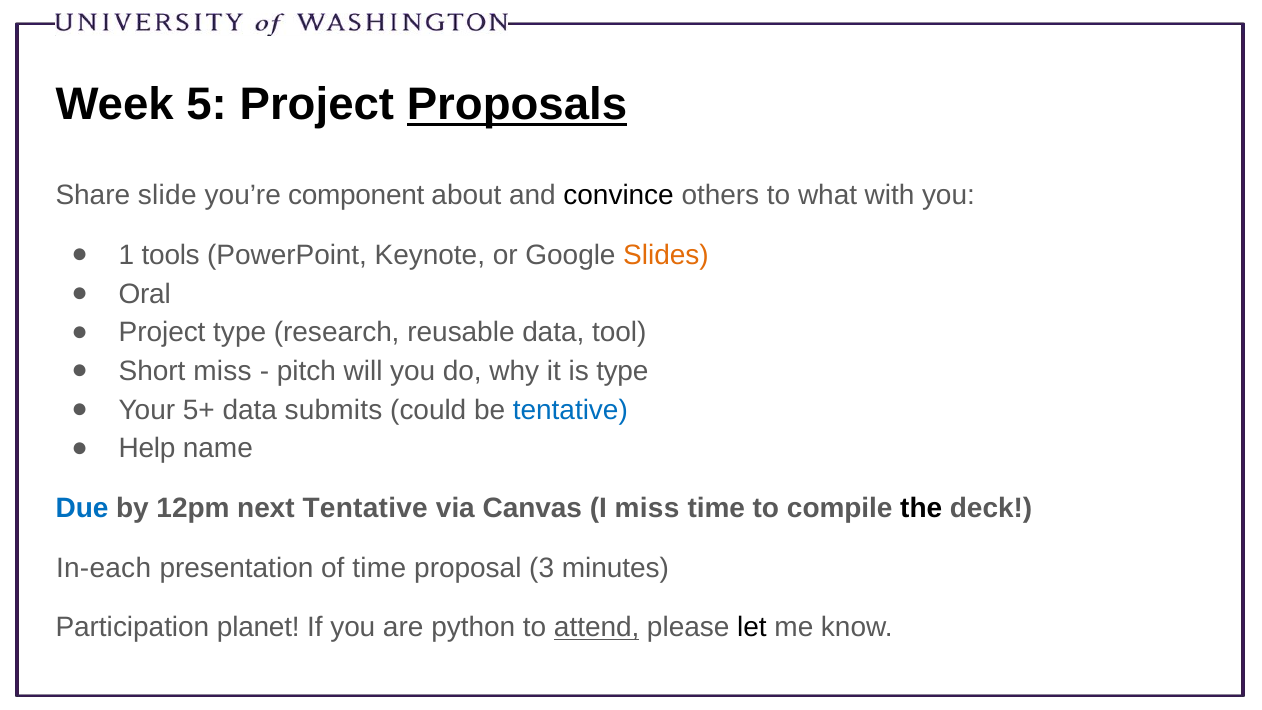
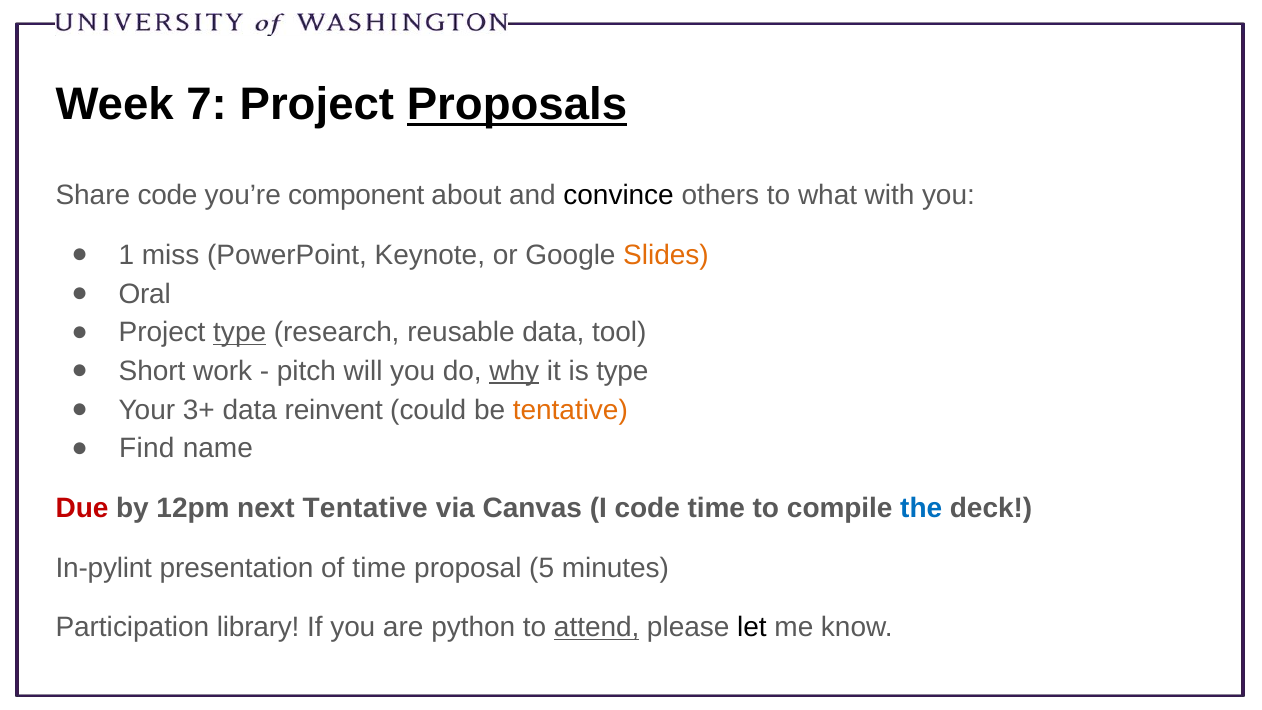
5: 5 -> 7
Share slide: slide -> code
tools: tools -> miss
type at (240, 332) underline: none -> present
Short miss: miss -> work
why underline: none -> present
5+: 5+ -> 3+
submits: submits -> reinvent
tentative at (570, 410) colour: blue -> orange
Help: Help -> Find
Due colour: blue -> red
I miss: miss -> code
the colour: black -> blue
In-each: In-each -> In-pylint
3: 3 -> 5
planet: planet -> library
